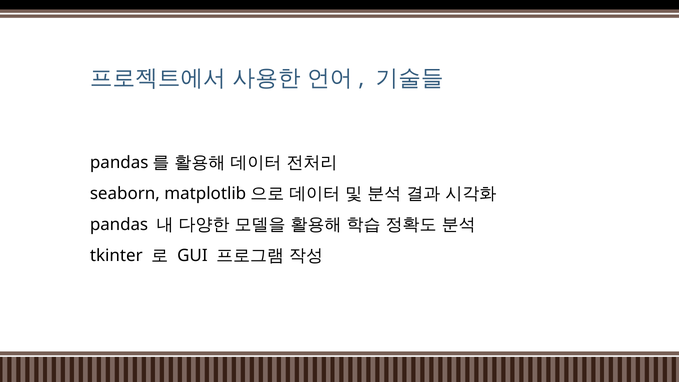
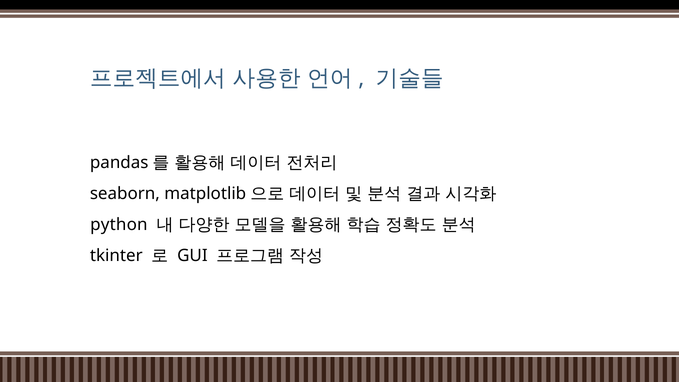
pandas at (119, 225): pandas -> python
